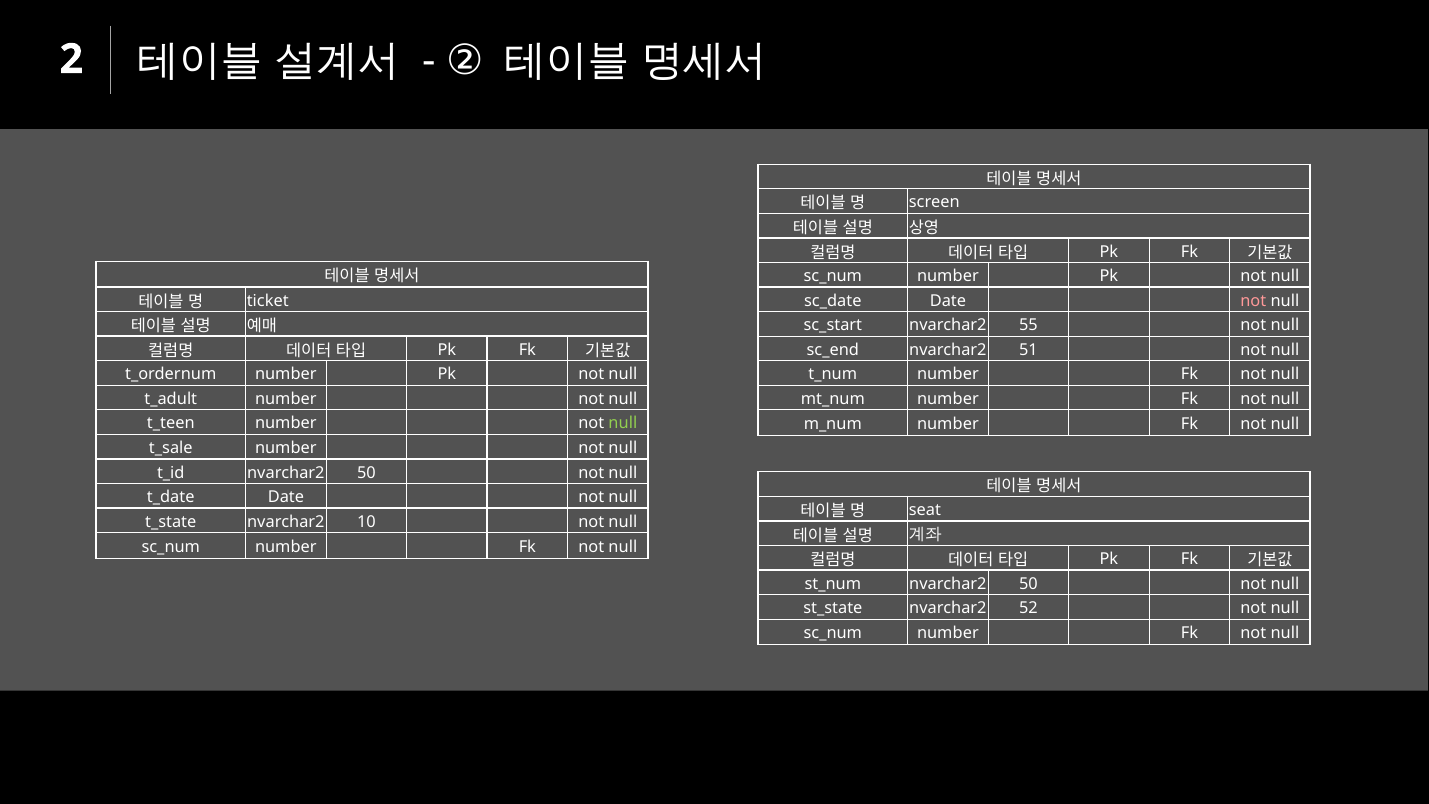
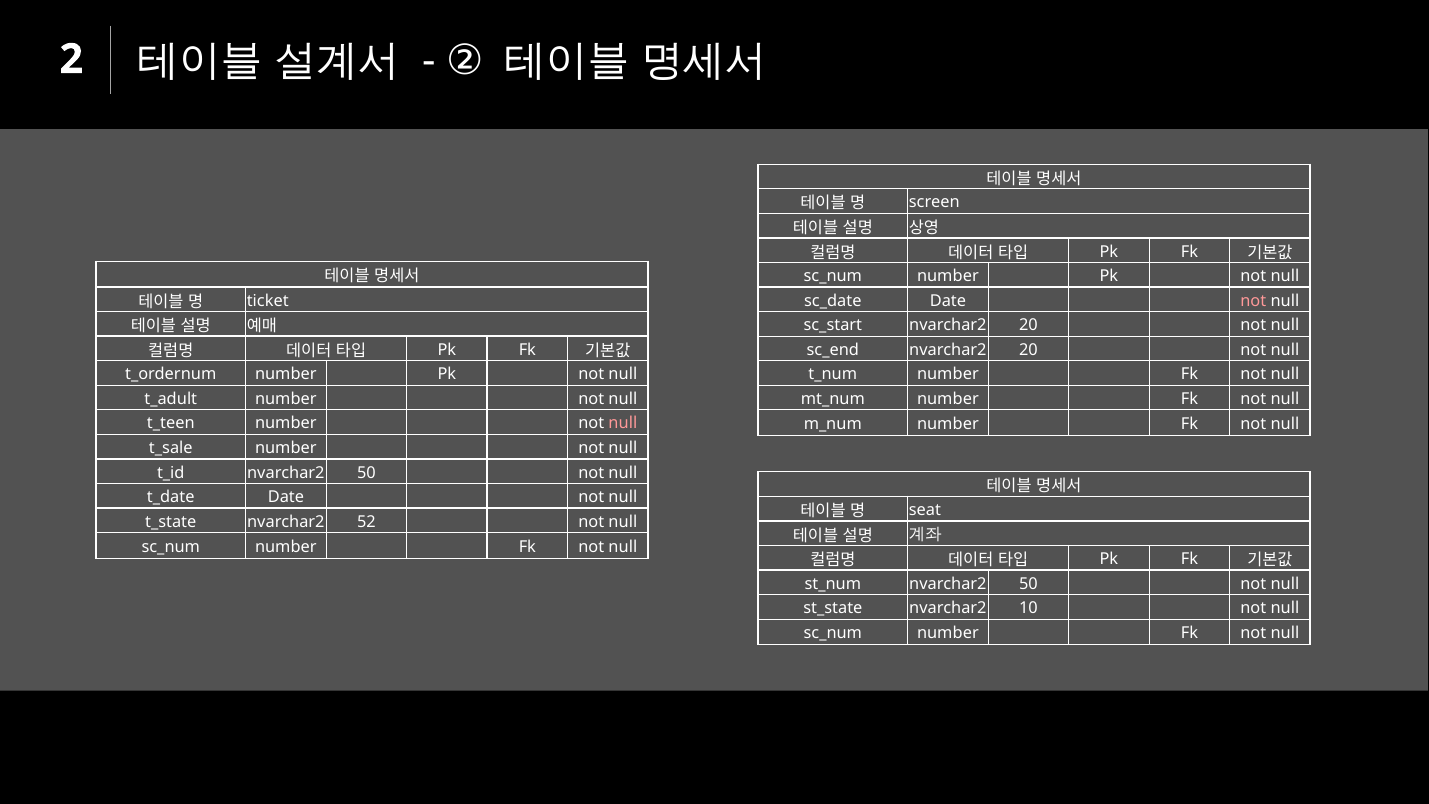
55 at (1028, 325): 55 -> 20
51 at (1028, 350): 51 -> 20
null at (623, 423) colour: light green -> pink
10: 10 -> 52
52: 52 -> 10
